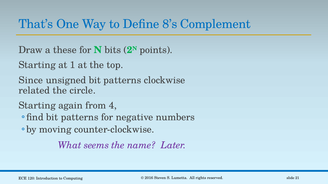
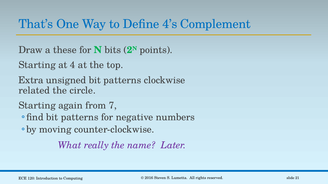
8’s: 8’s -> 4’s
1: 1 -> 4
Since: Since -> Extra
4: 4 -> 7
seems: seems -> really
